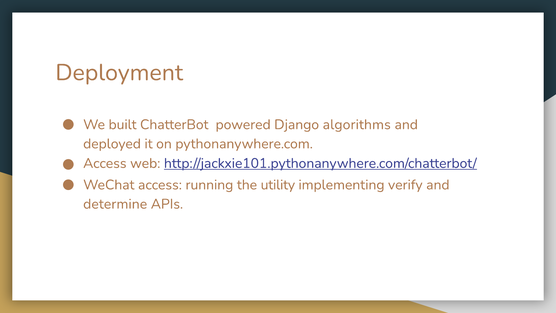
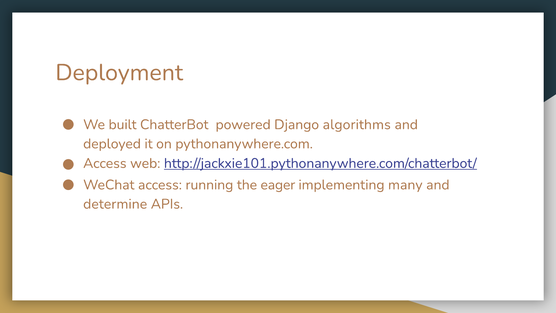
utility: utility -> eager
verify: verify -> many
